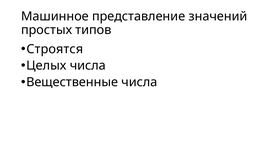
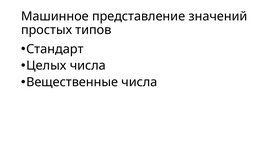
Строятся: Строятся -> Стандарт
